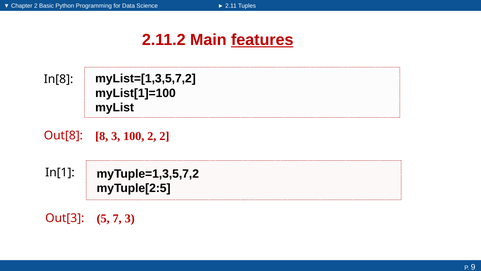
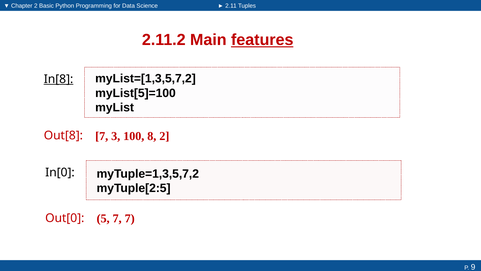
In[8 underline: none -> present
myList[1]=100: myList[1]=100 -> myList[5]=100
Out[8 8: 8 -> 7
100 2: 2 -> 8
In[1: In[1 -> In[0
Out[3: Out[3 -> Out[0
7 3: 3 -> 7
